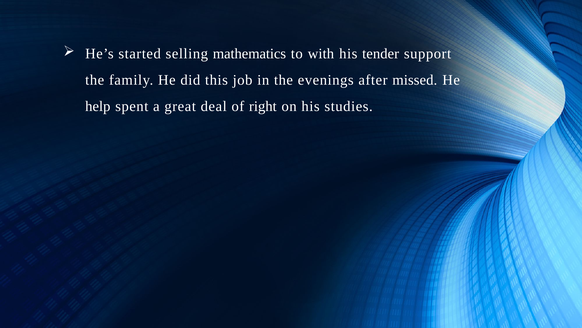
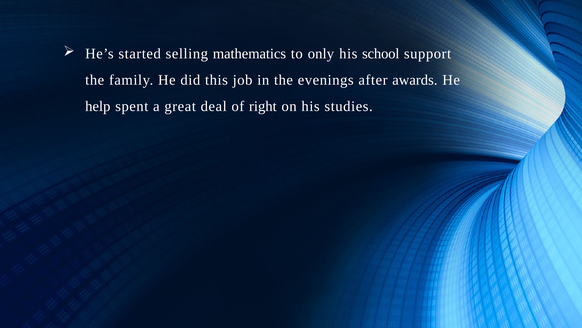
with: with -> only
tender: tender -> school
missed: missed -> awards
